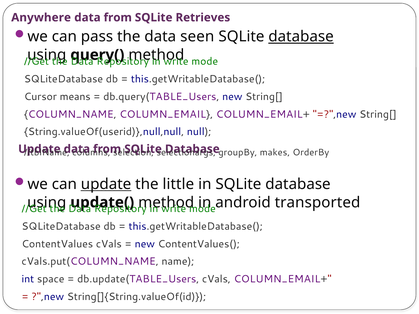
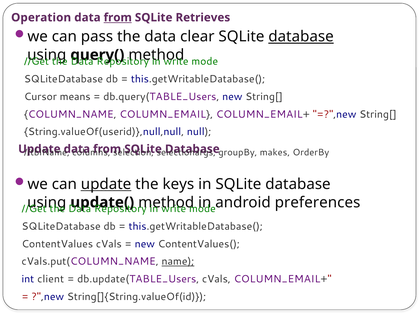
Anywhere: Anywhere -> Operation
from at (118, 18) underline: none -> present
seen: seen -> clear
little: little -> keys
transported: transported -> preferences
name underline: none -> present
space: space -> client
